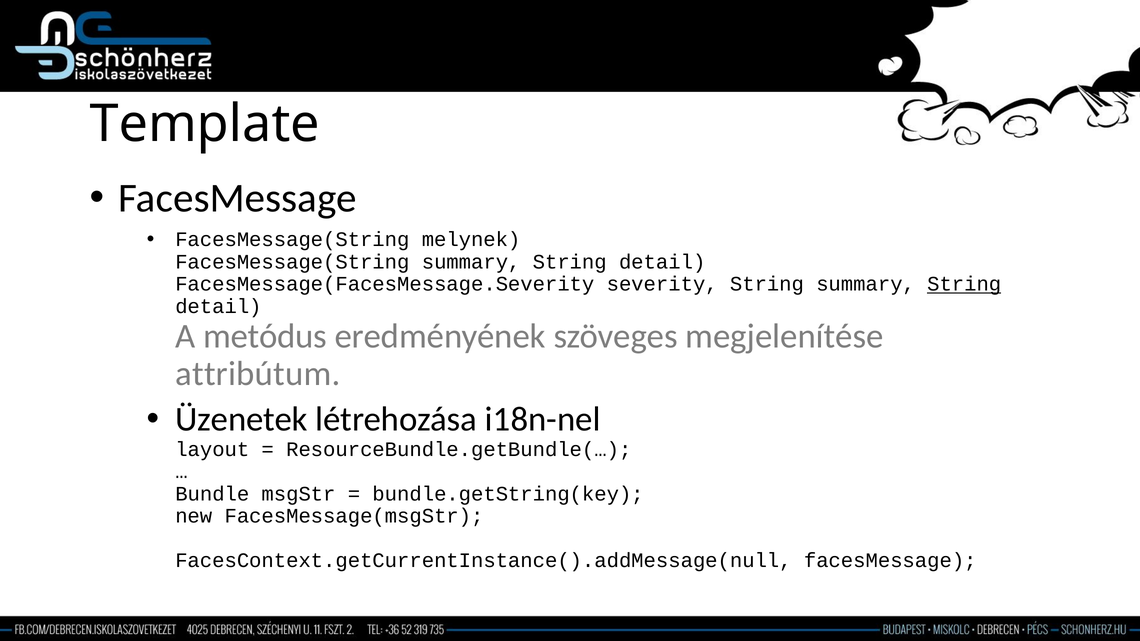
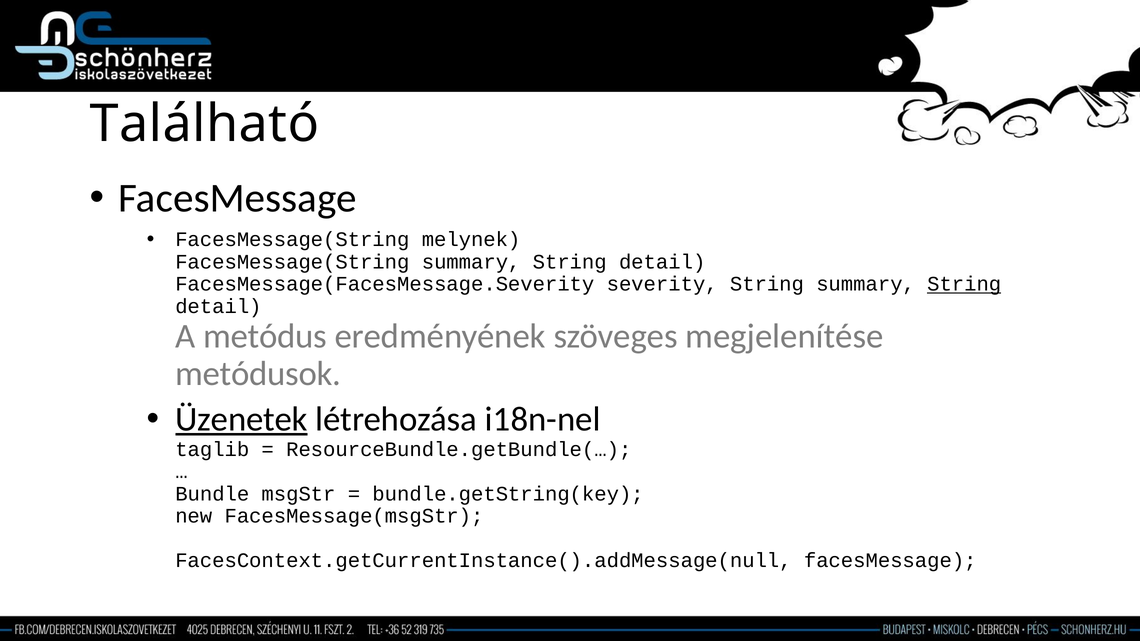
Template: Template -> Található
attribútum: attribútum -> metódusok
Üzenetek underline: none -> present
layout: layout -> taglib
